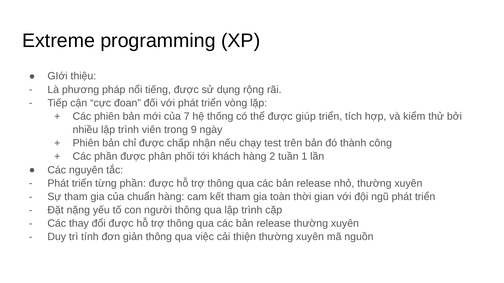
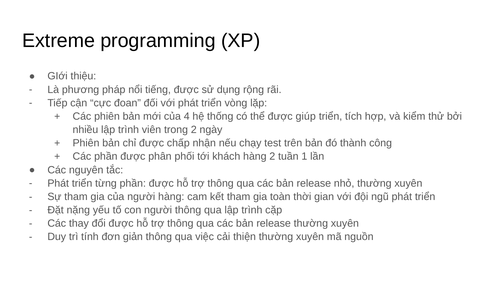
7: 7 -> 4
trong 9: 9 -> 2
của chuẩn: chuẩn -> người
